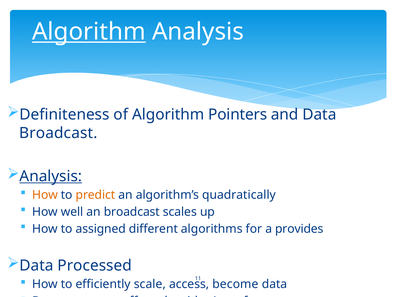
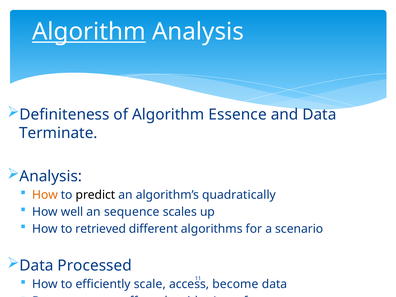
Pointers: Pointers -> Essence
Broadcast at (58, 133): Broadcast -> Terminate
Analysis at (51, 176) underline: present -> none
predict colour: orange -> black
an broadcast: broadcast -> sequence
assigned: assigned -> retrieved
provides: provides -> scenario
